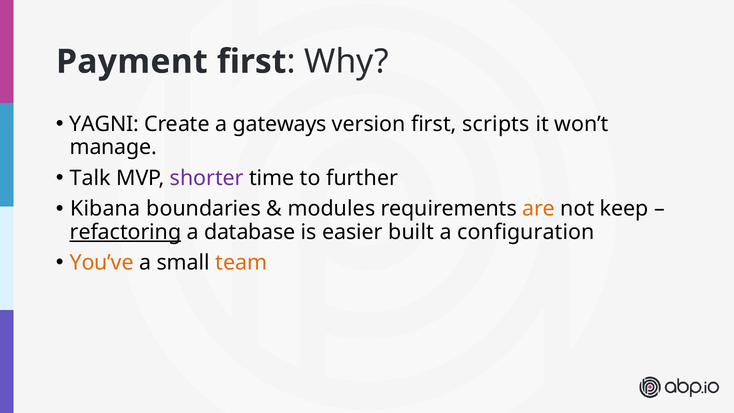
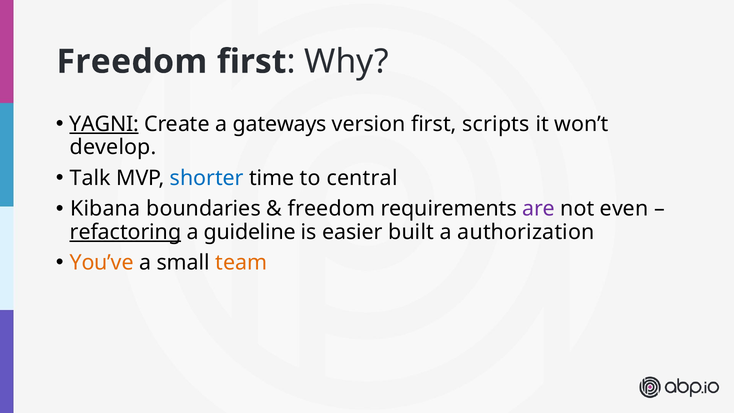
Payment at (132, 62): Payment -> Freedom
YAGNI underline: none -> present
manage: manage -> develop
shorter colour: purple -> blue
further: further -> central
modules at (331, 209): modules -> freedom
are colour: orange -> purple
keep: keep -> even
database: database -> guideline
configuration: configuration -> authorization
